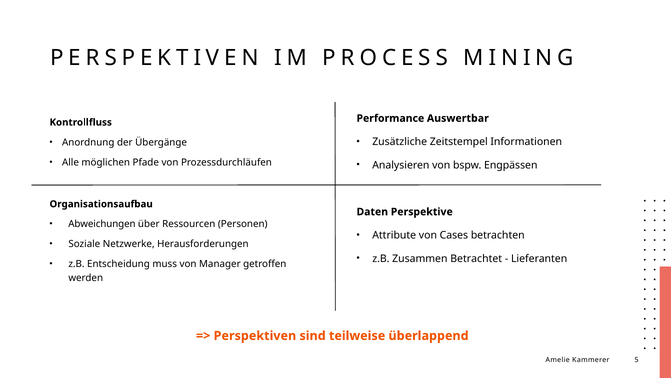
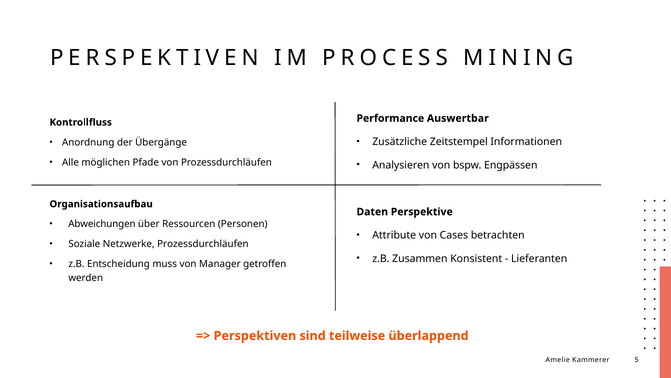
Netzwerke Herausforderungen: Herausforderungen -> Prozessdurchläufen
Betrachtet: Betrachtet -> Konsistent
